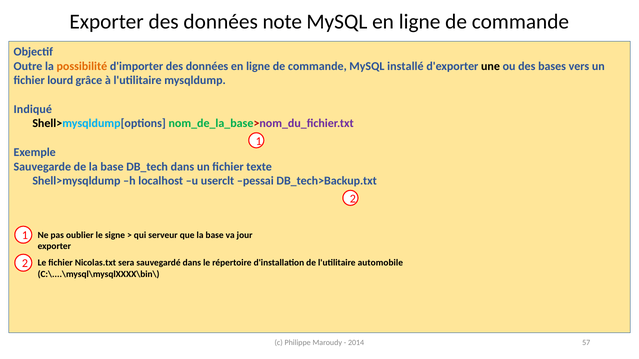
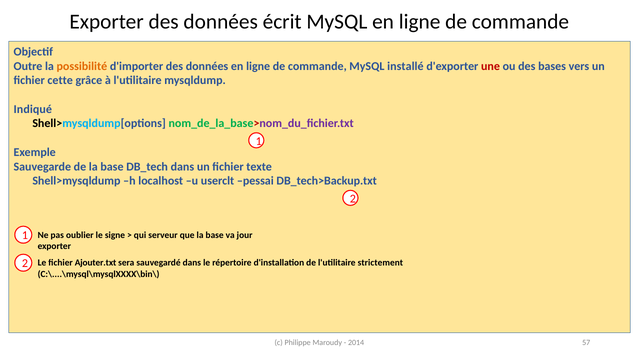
note: note -> écrit
une colour: black -> red
lourd: lourd -> cette
Nicolas.txt: Nicolas.txt -> Ajouter.txt
automobile: automobile -> strictement
